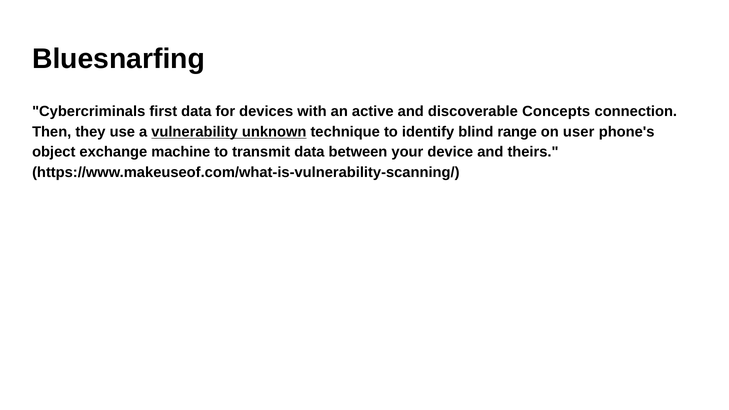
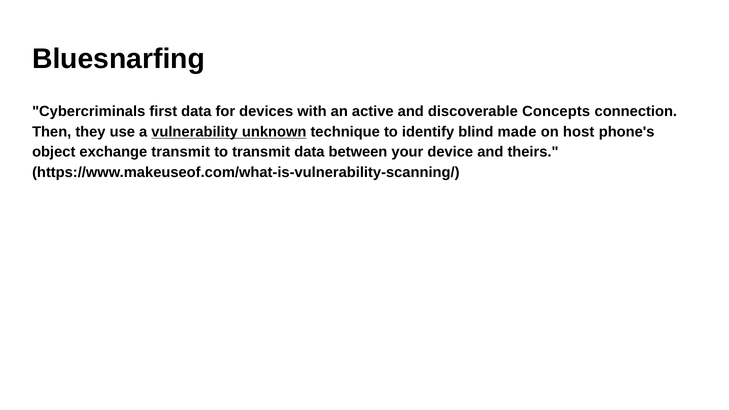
range: range -> made
user: user -> host
exchange machine: machine -> transmit
